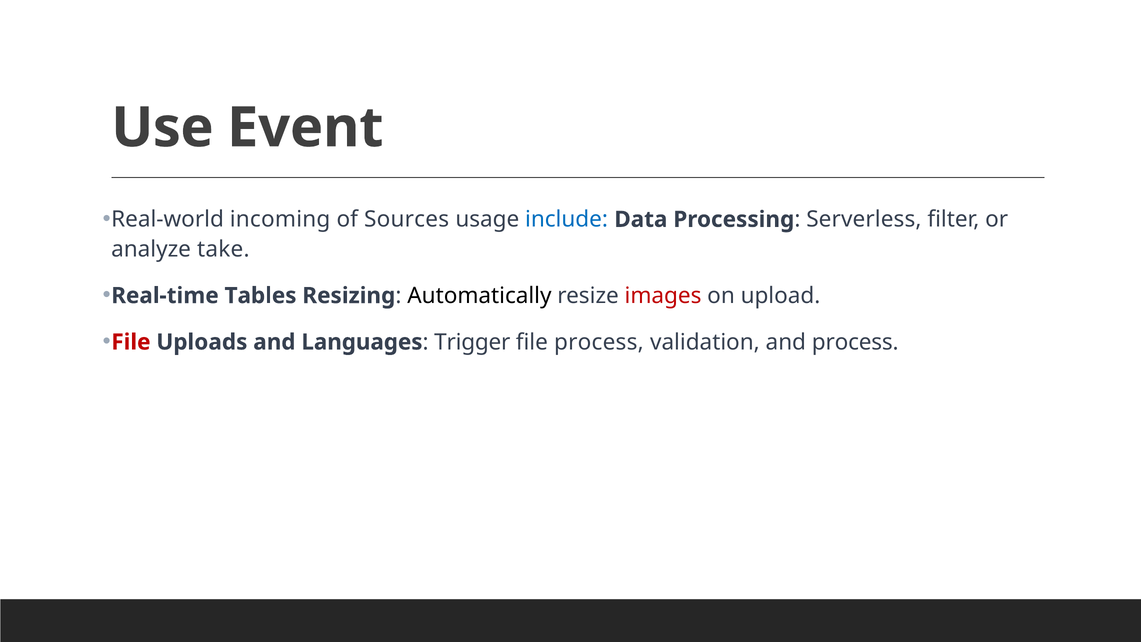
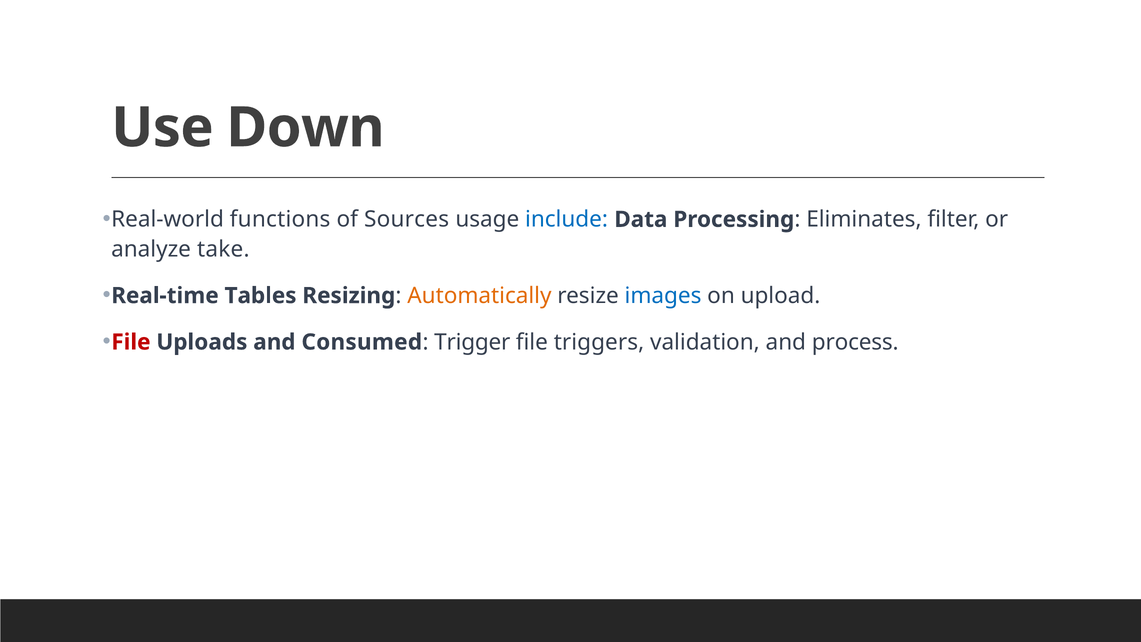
Event: Event -> Down
incoming: incoming -> functions
Serverless: Serverless -> Eliminates
Automatically colour: black -> orange
images colour: red -> blue
Languages: Languages -> Consumed
file process: process -> triggers
